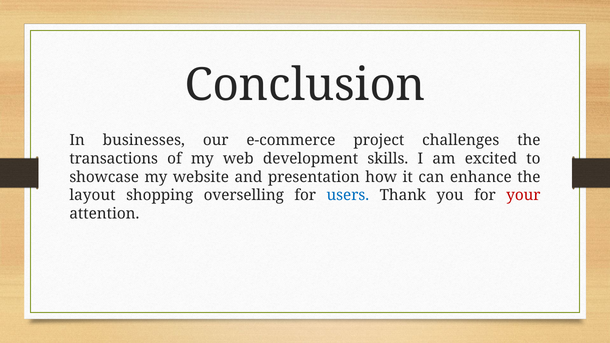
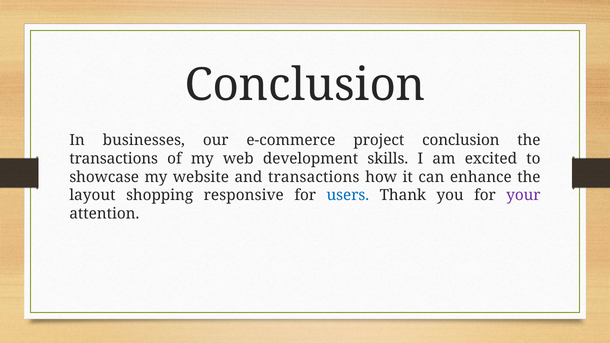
project challenges: challenges -> conclusion
and presentation: presentation -> transactions
overselling: overselling -> responsive
your colour: red -> purple
